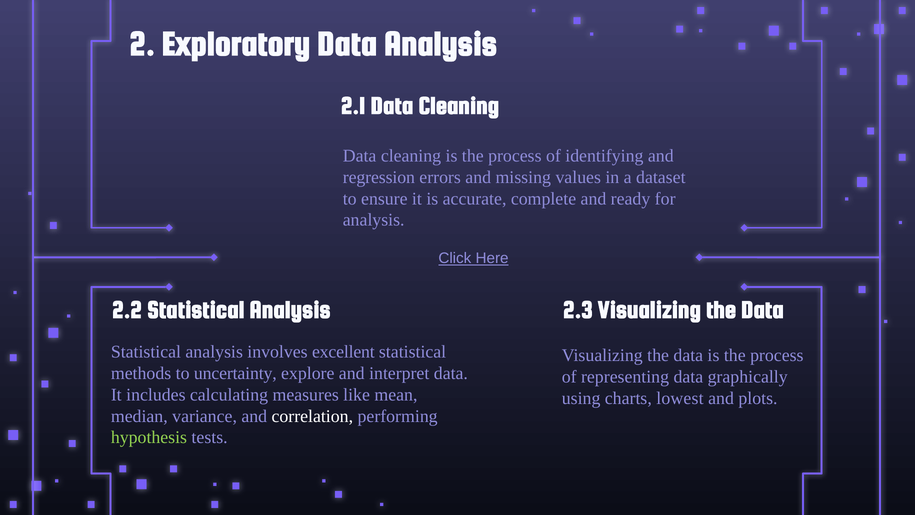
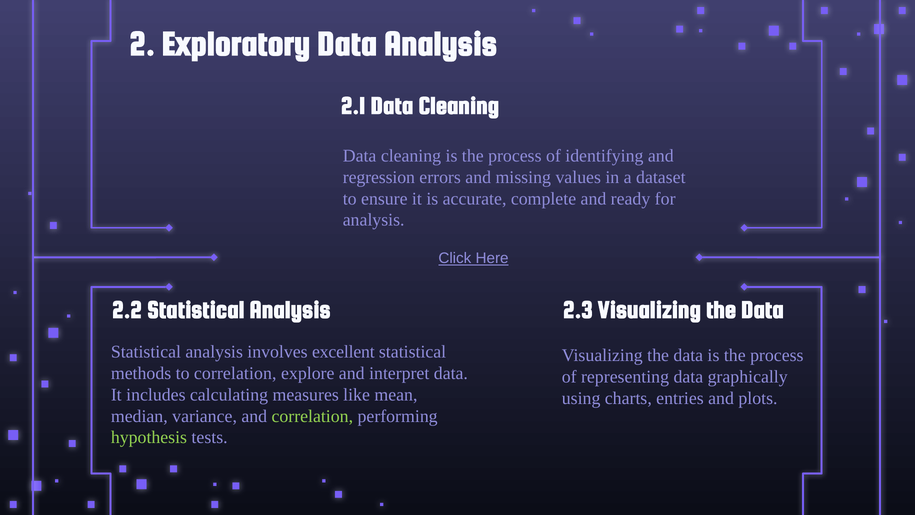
to uncertainty: uncertainty -> correlation
lowest: lowest -> entries
correlation at (312, 416) colour: white -> light green
